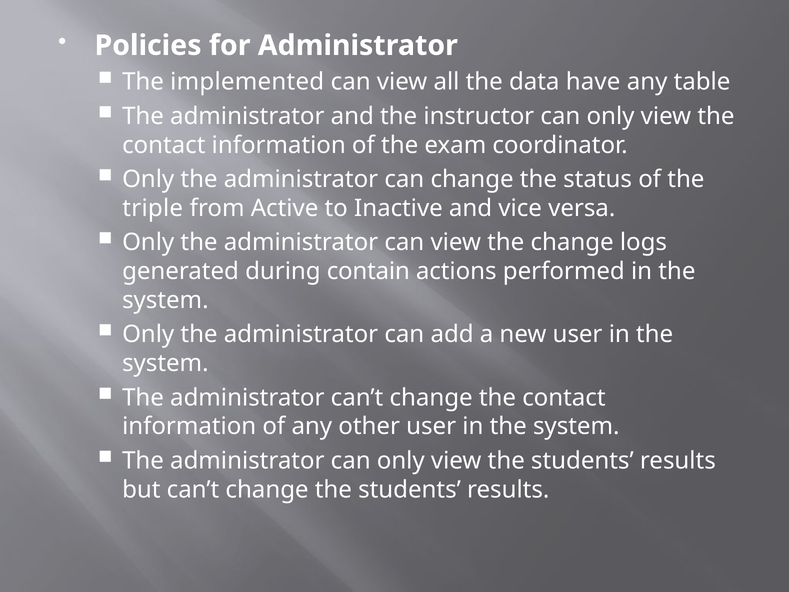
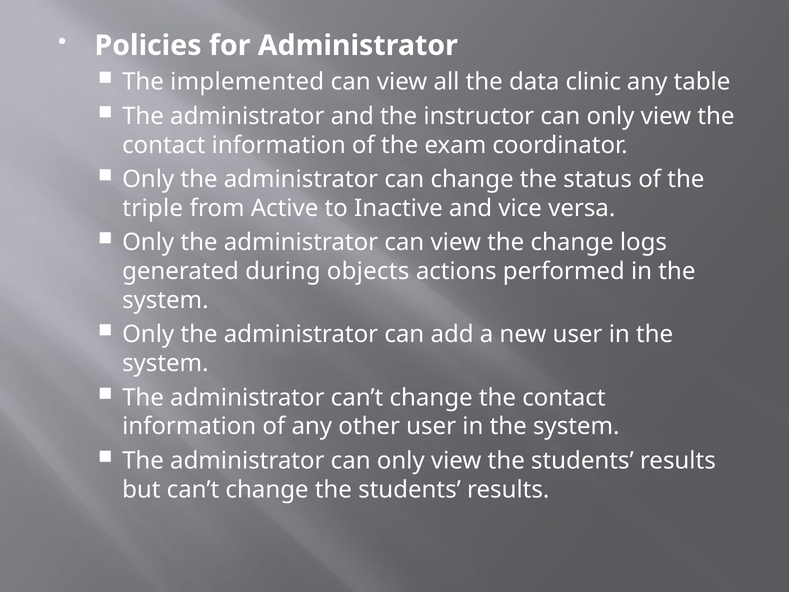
have: have -> clinic
contain: contain -> objects
